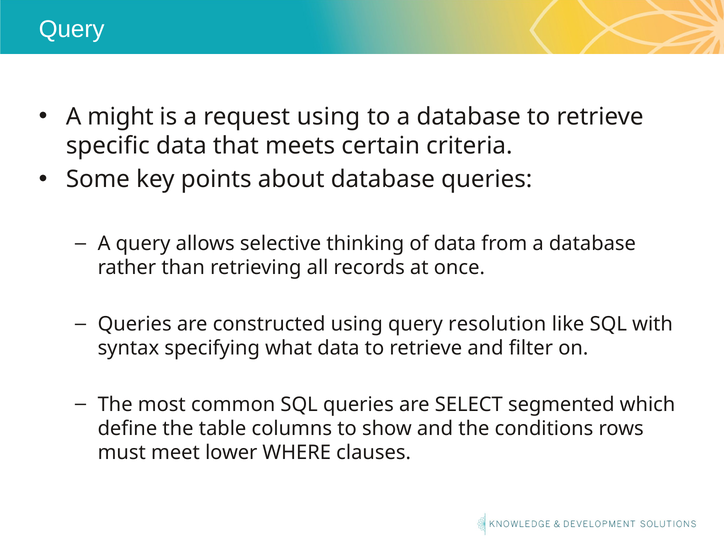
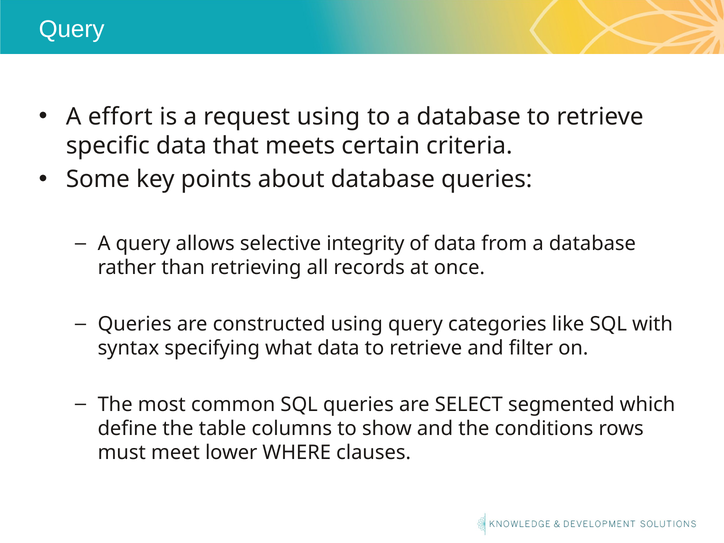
might: might -> effort
thinking: thinking -> integrity
resolution: resolution -> categories
